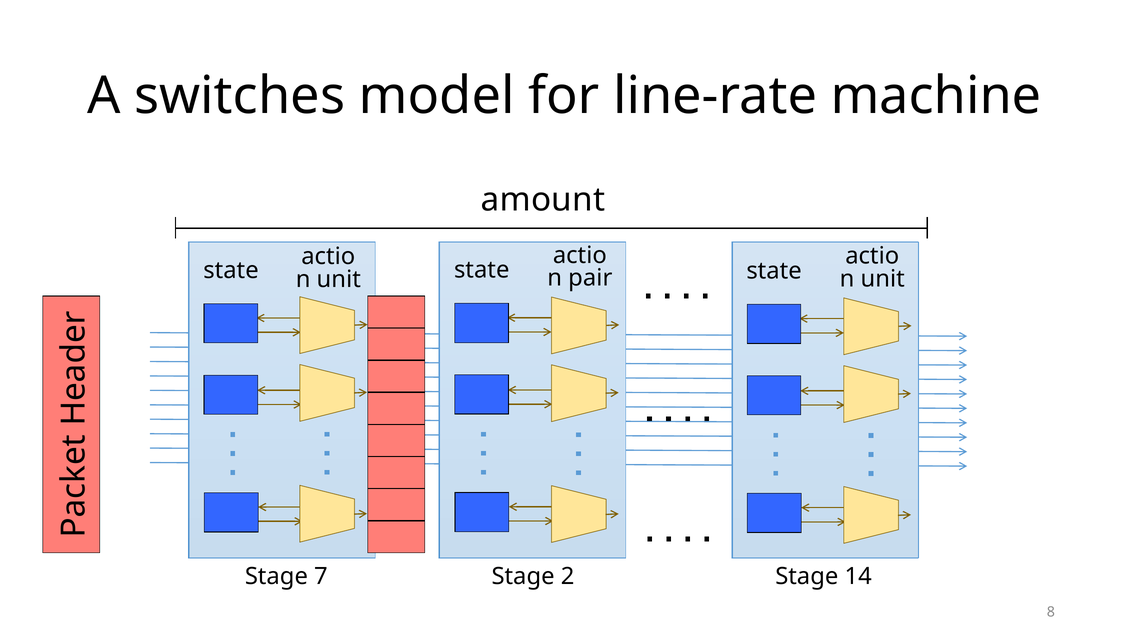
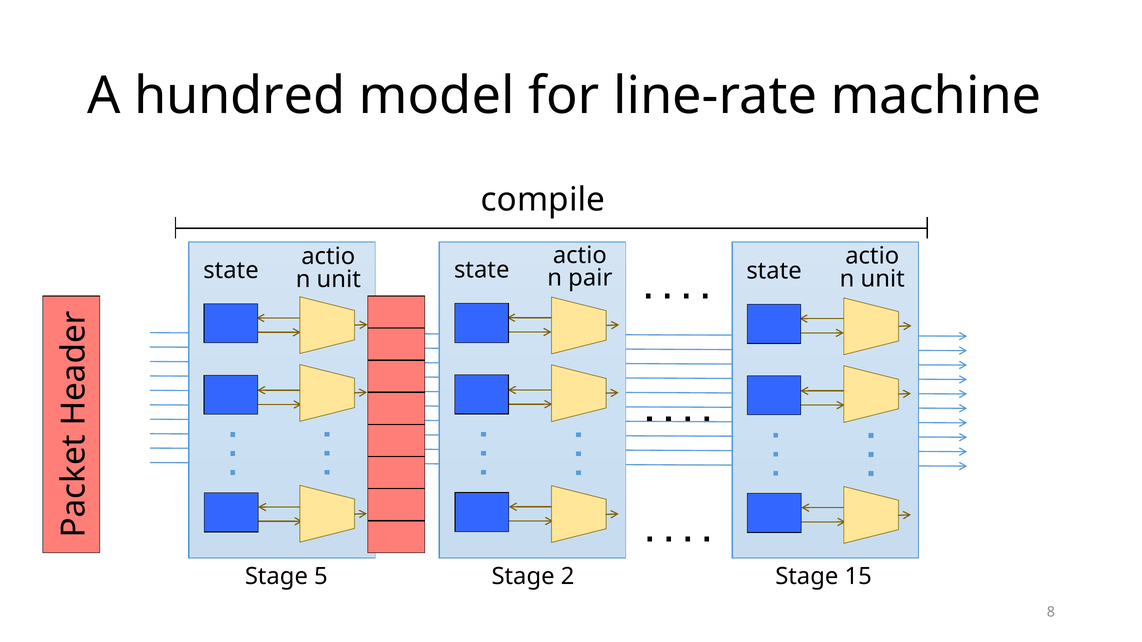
switches: switches -> hundred
amount: amount -> compile
7: 7 -> 5
14: 14 -> 15
